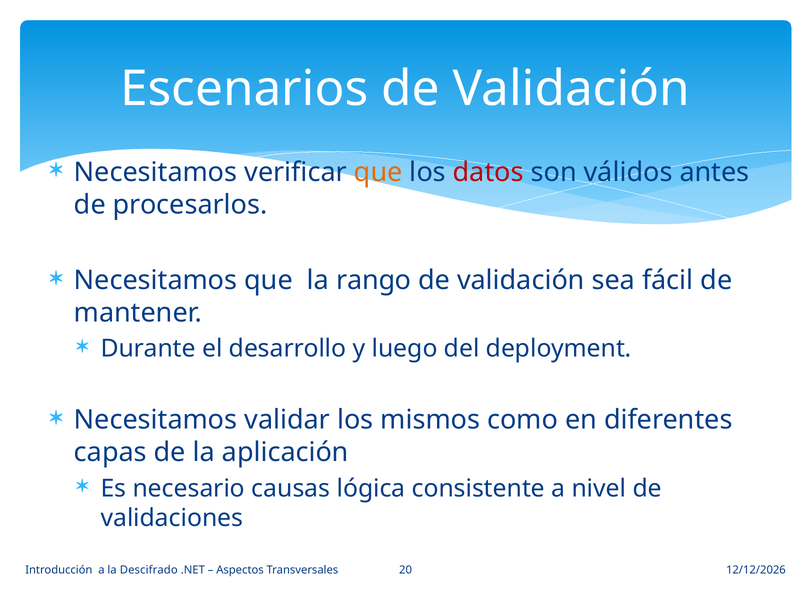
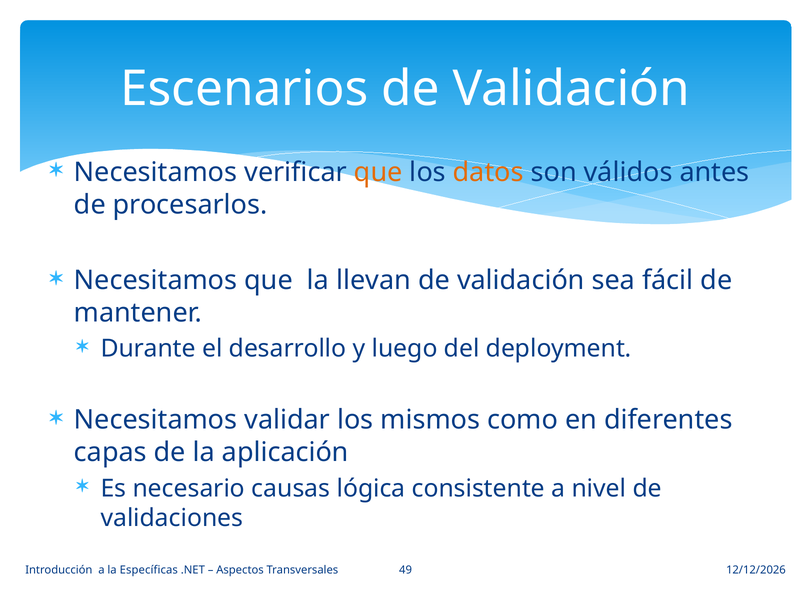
datos colour: red -> orange
rango: rango -> llevan
Descifrado: Descifrado -> Específicas
20: 20 -> 49
